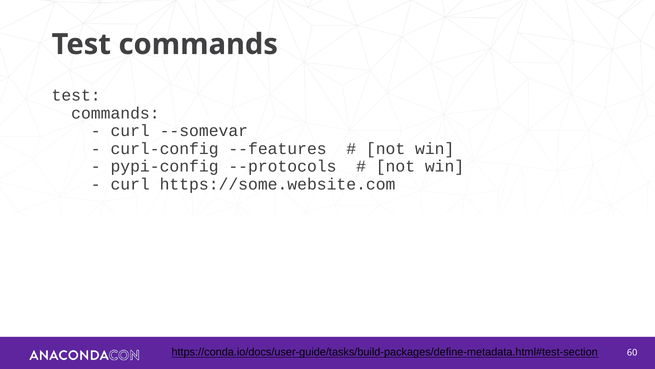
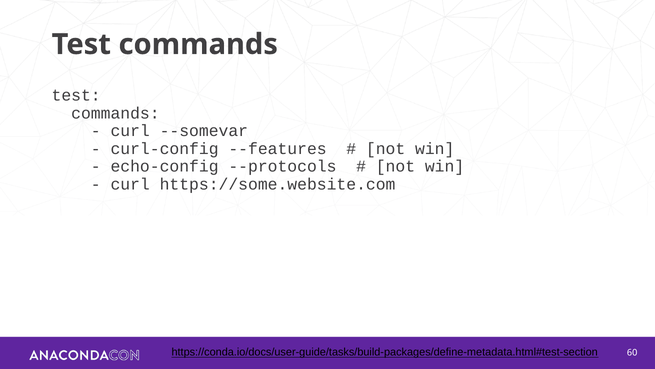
pypi-config: pypi-config -> echo-config
